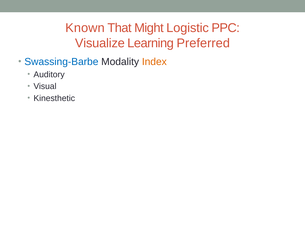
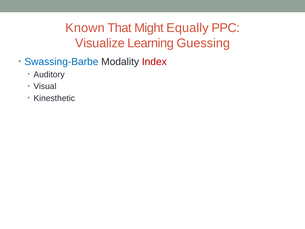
Logistic: Logistic -> Equally
Preferred: Preferred -> Guessing
Index colour: orange -> red
